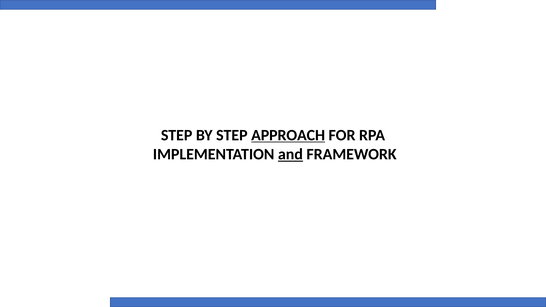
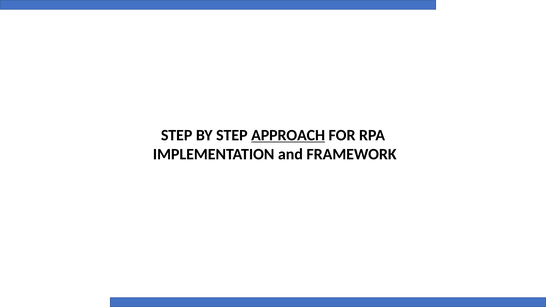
and underline: present -> none
